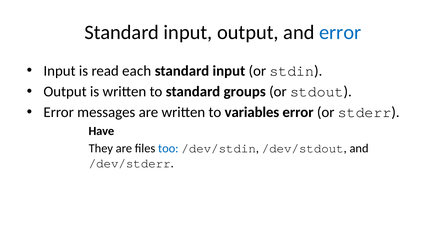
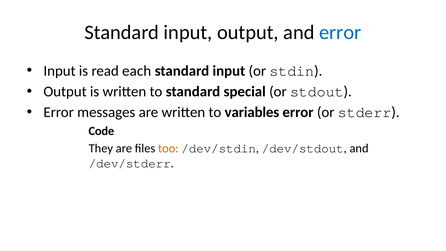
groups: groups -> special
Have: Have -> Code
too colour: blue -> orange
